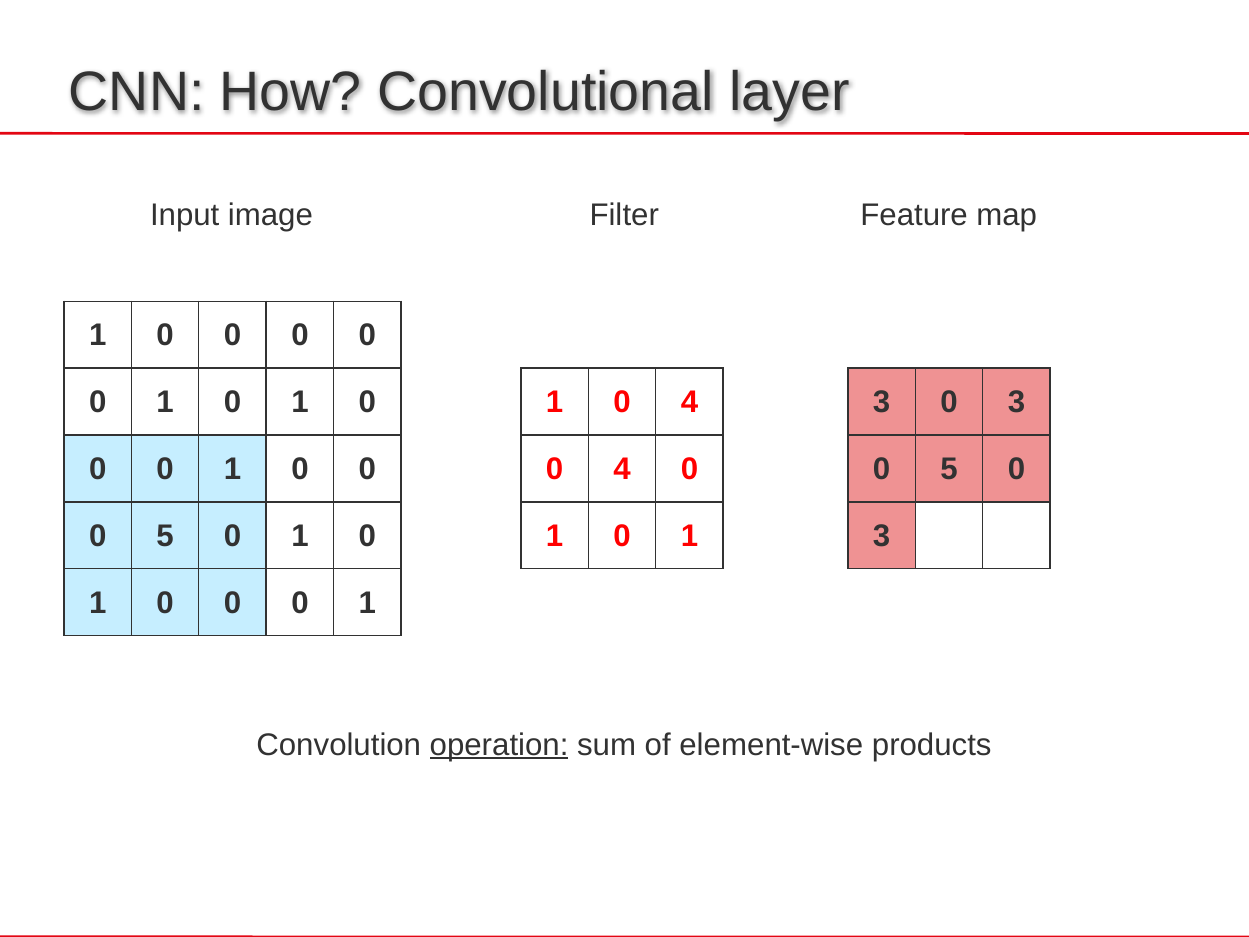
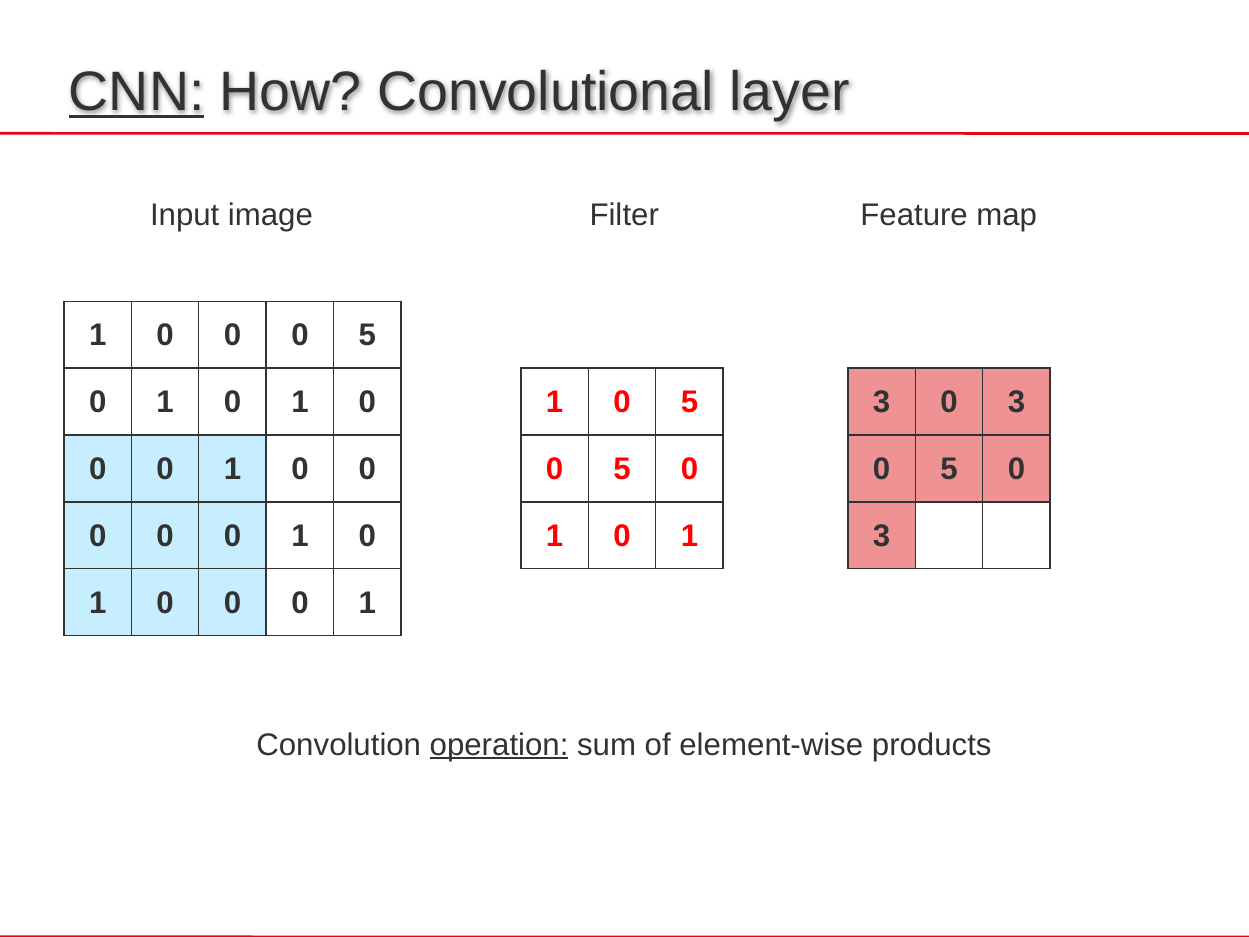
CNN underline: none -> present
0 at (367, 335): 0 -> 5
1 0 4: 4 -> 5
4 at (622, 469): 4 -> 5
5 at (165, 536): 5 -> 0
